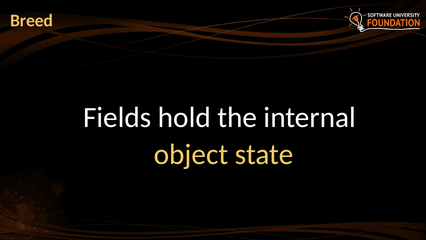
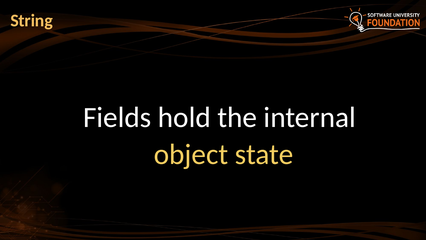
Breed: Breed -> String
